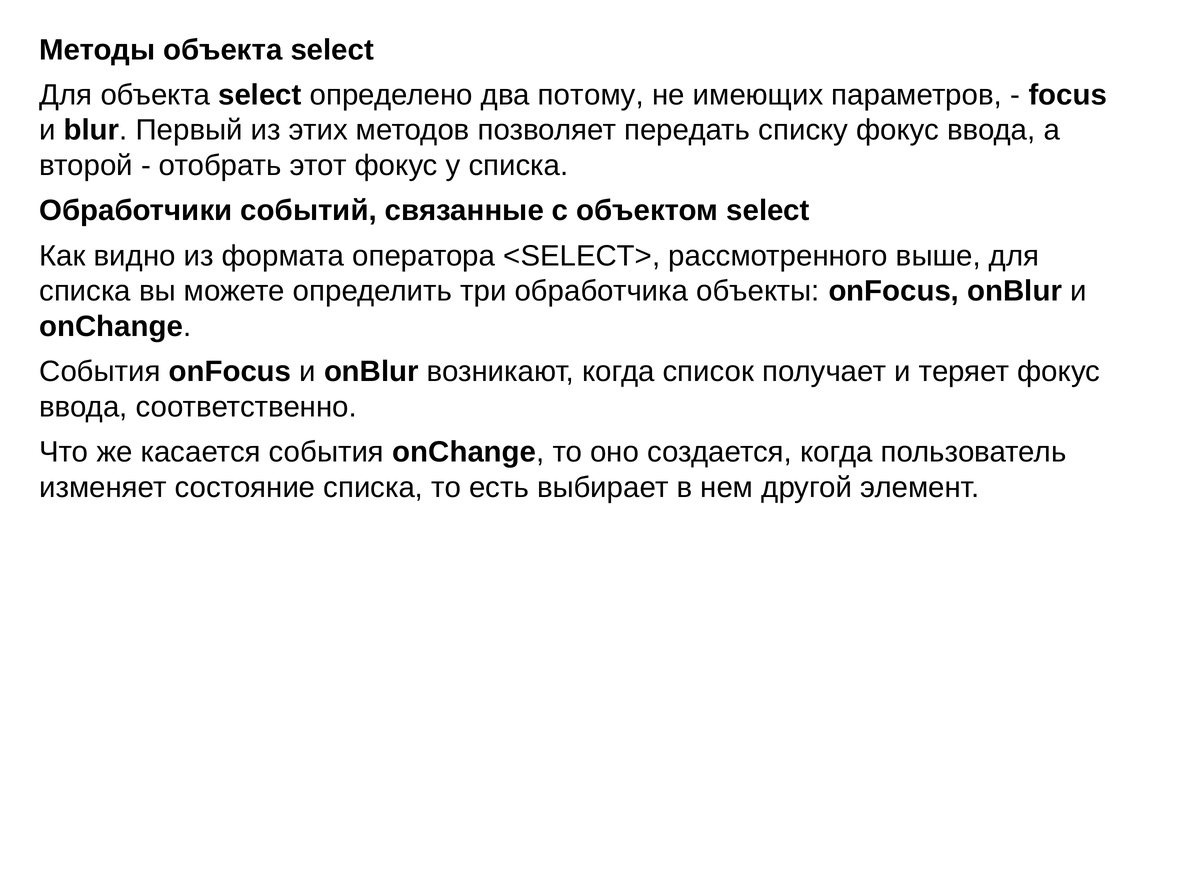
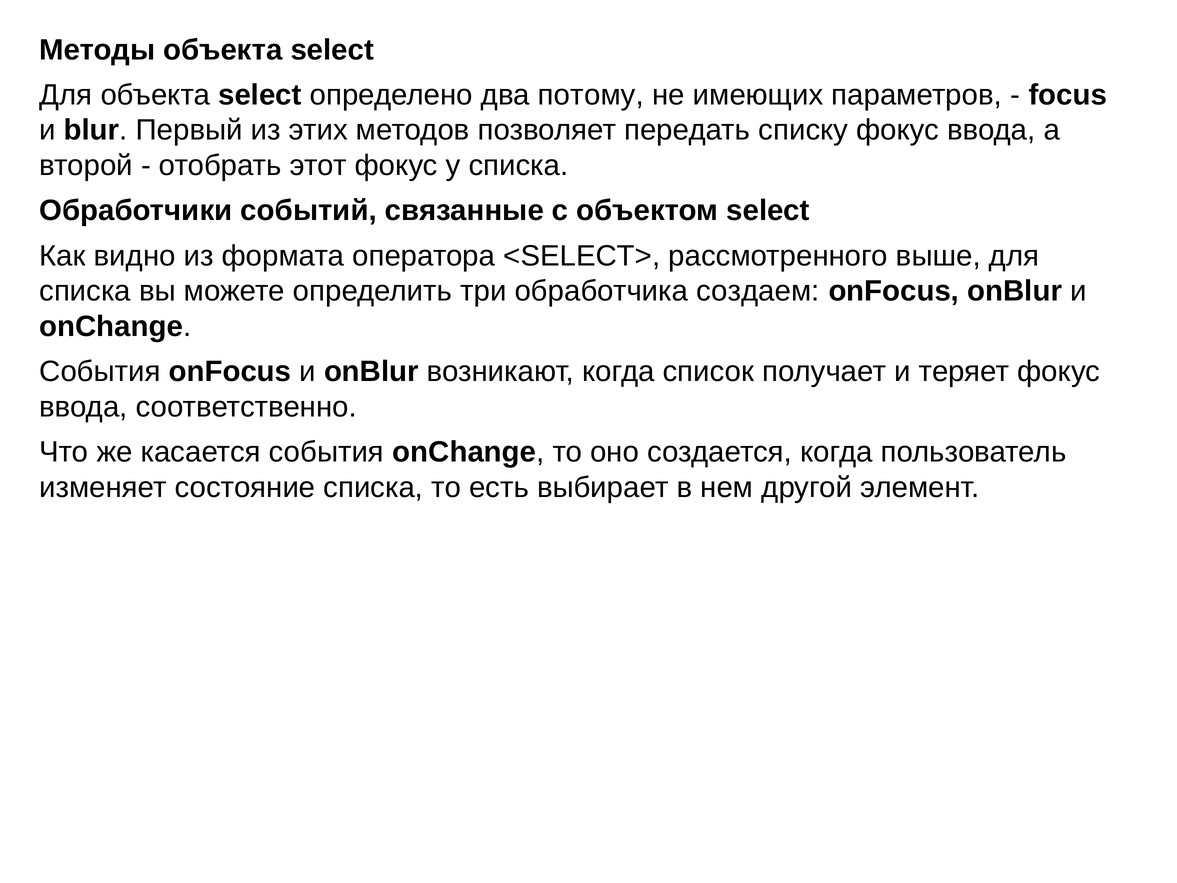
объекты: объекты -> создаем
